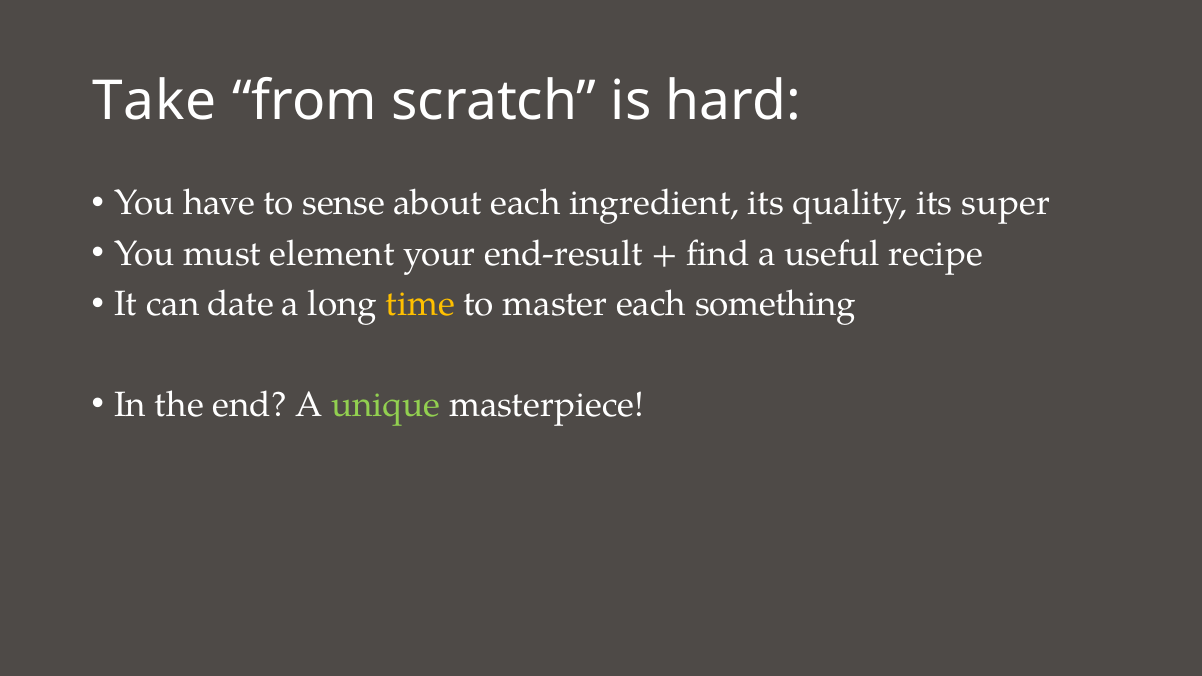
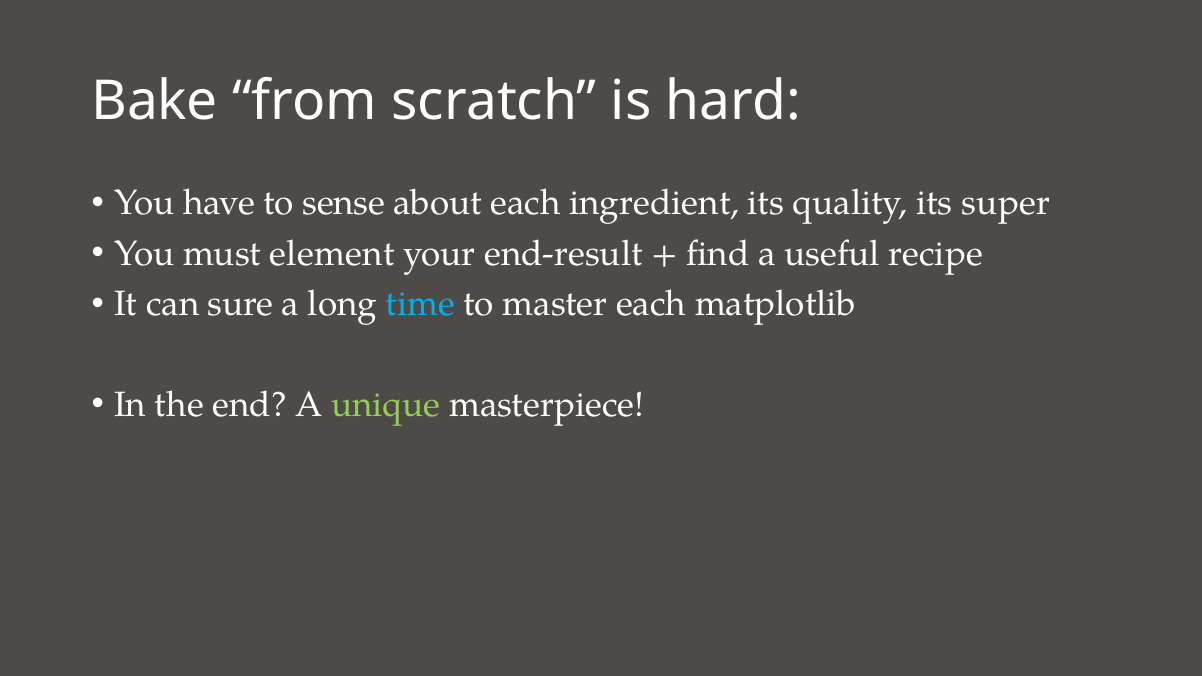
Take: Take -> Bake
date: date -> sure
time colour: yellow -> light blue
something: something -> matplotlib
